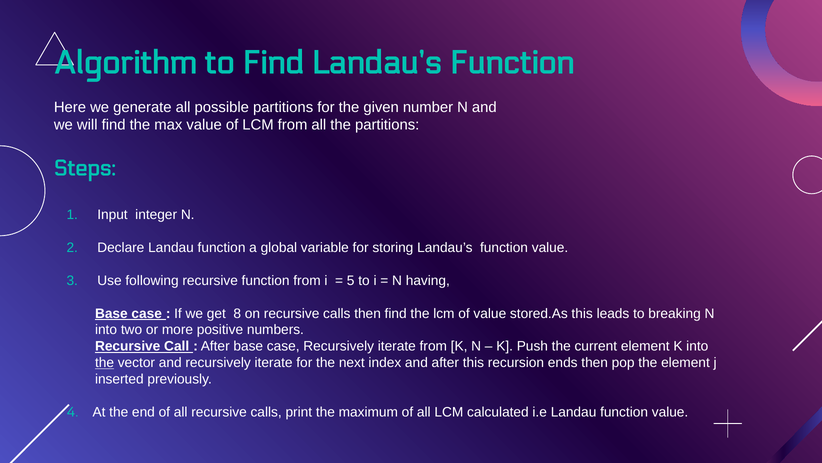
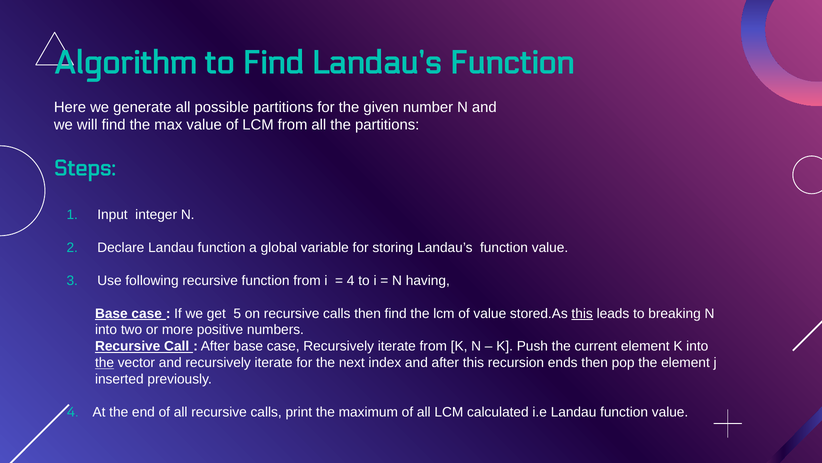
5 at (351, 280): 5 -> 4
8: 8 -> 5
this at (582, 313) underline: none -> present
